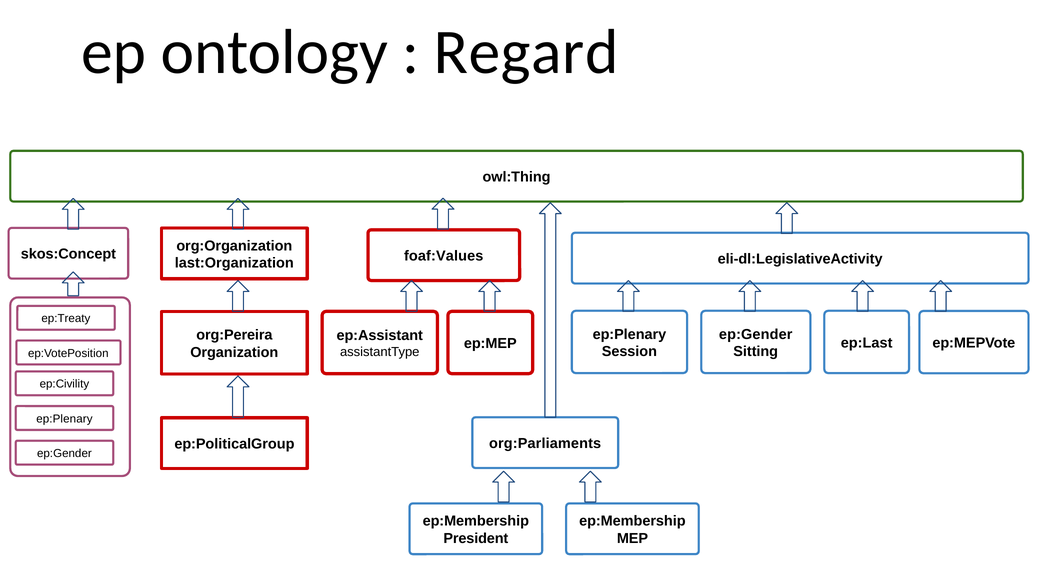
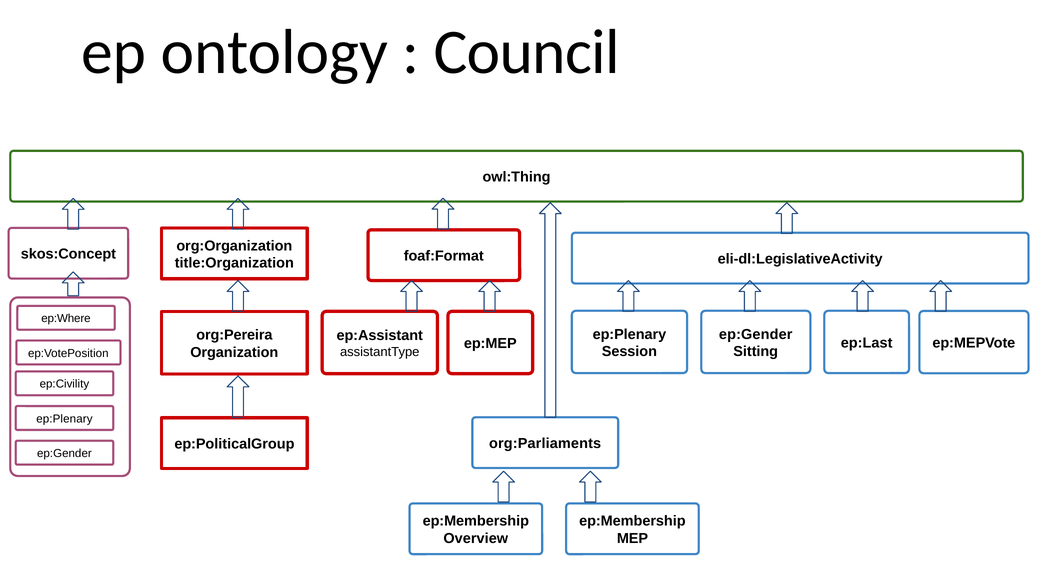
Regard: Regard -> Council
foaf:Values: foaf:Values -> foaf:Format
last:Organization: last:Organization -> title:Organization
ep:Treaty: ep:Treaty -> ep:Where
President: President -> Overview
